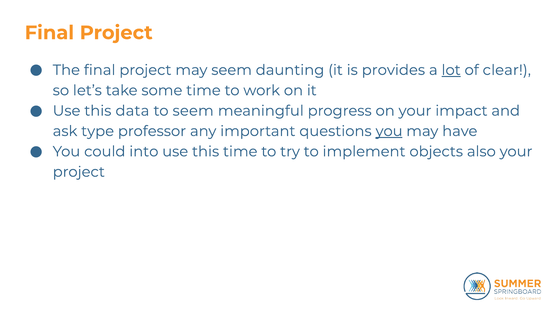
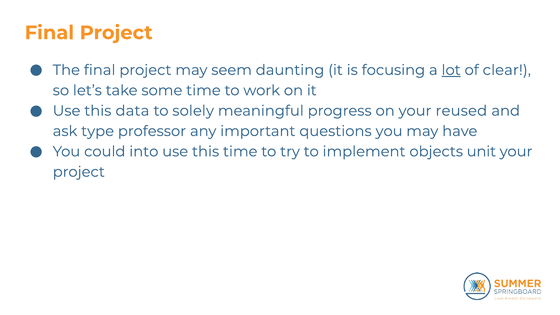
provides: provides -> focusing
to seem: seem -> solely
impact: impact -> reused
you at (389, 131) underline: present -> none
also: also -> unit
